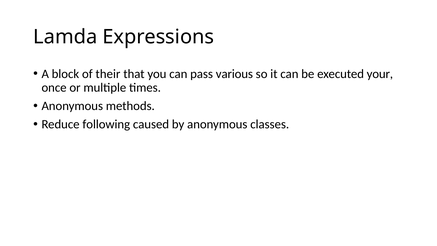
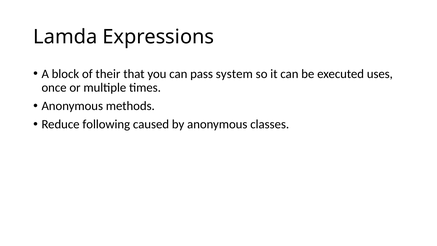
various: various -> system
your: your -> uses
